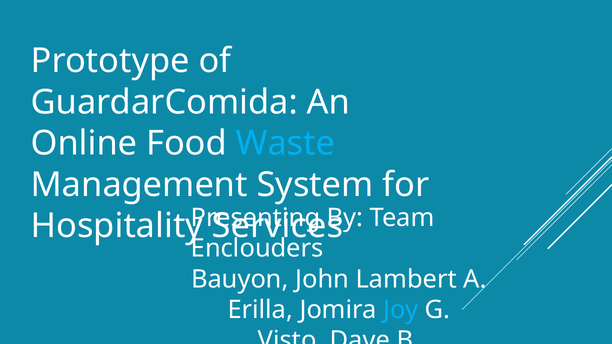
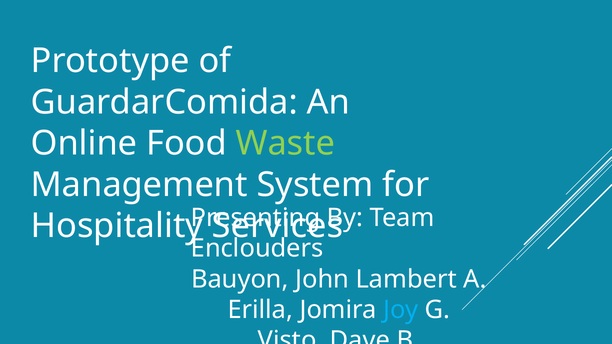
Waste colour: light blue -> light green
